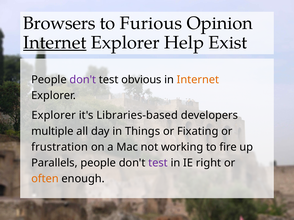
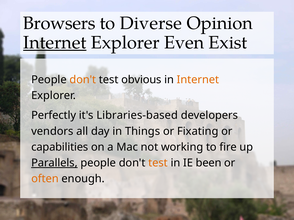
Furious: Furious -> Diverse
Help: Help -> Even
don't at (83, 80) colour: purple -> orange
Explorer at (54, 116): Explorer -> Perfectly
multiple: multiple -> vendors
frustration: frustration -> capabilities
Parallels underline: none -> present
test at (158, 163) colour: purple -> orange
right: right -> been
